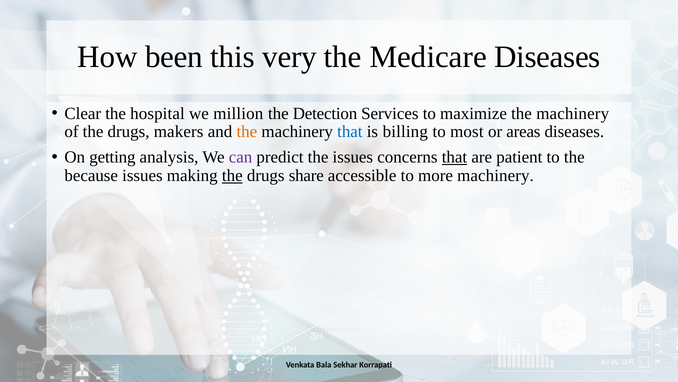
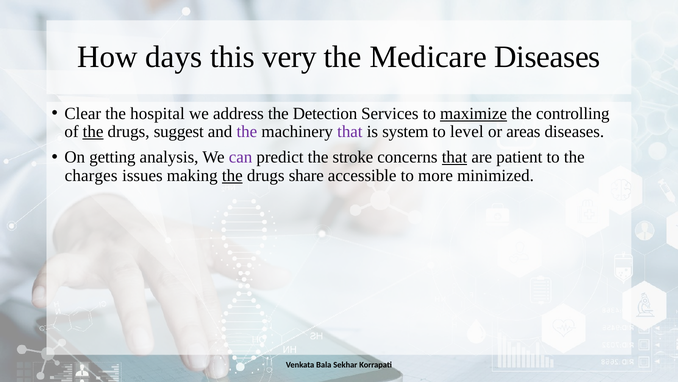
been: been -> days
million: million -> address
maximize underline: none -> present
machinery at (573, 113): machinery -> controlling
the at (93, 132) underline: none -> present
makers: makers -> suggest
the at (247, 132) colour: orange -> purple
that at (350, 132) colour: blue -> purple
billing: billing -> system
most: most -> level
the issues: issues -> stroke
because: because -> charges
more machinery: machinery -> minimized
